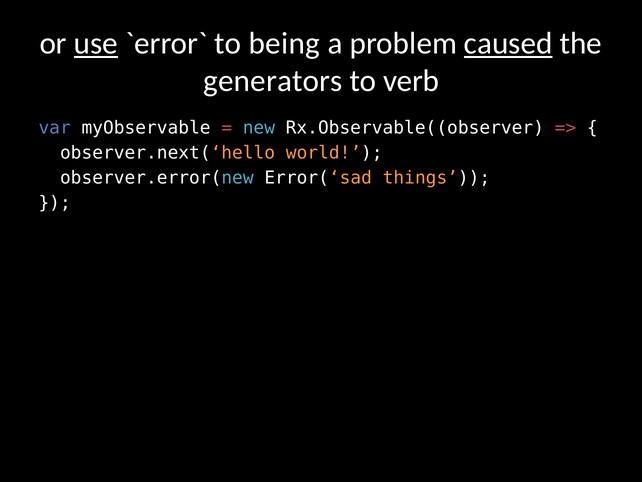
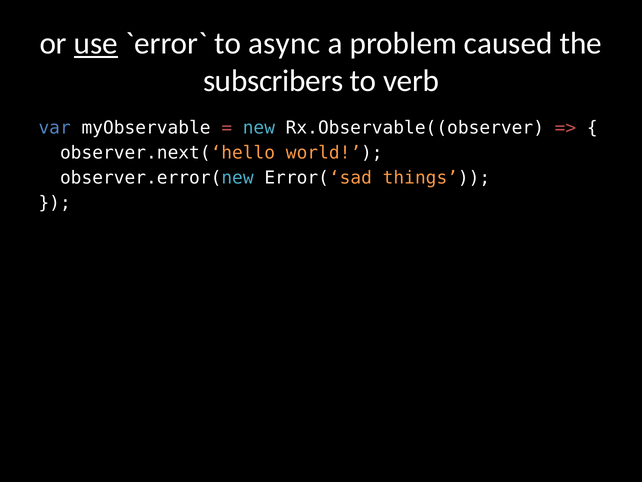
being: being -> async
caused underline: present -> none
generators: generators -> subscribers
